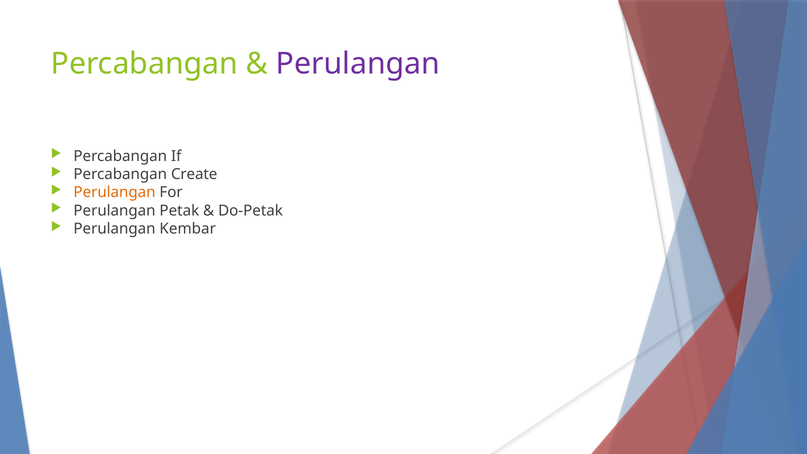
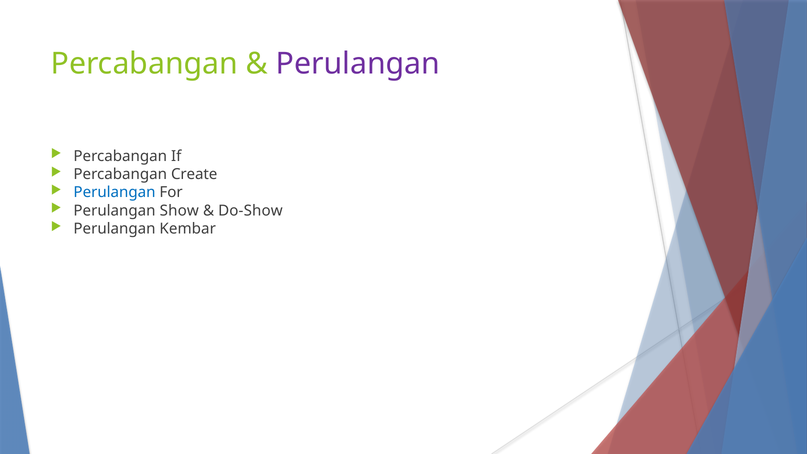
Perulangan at (115, 192) colour: orange -> blue
Petak: Petak -> Show
Do-Petak: Do-Petak -> Do-Show
